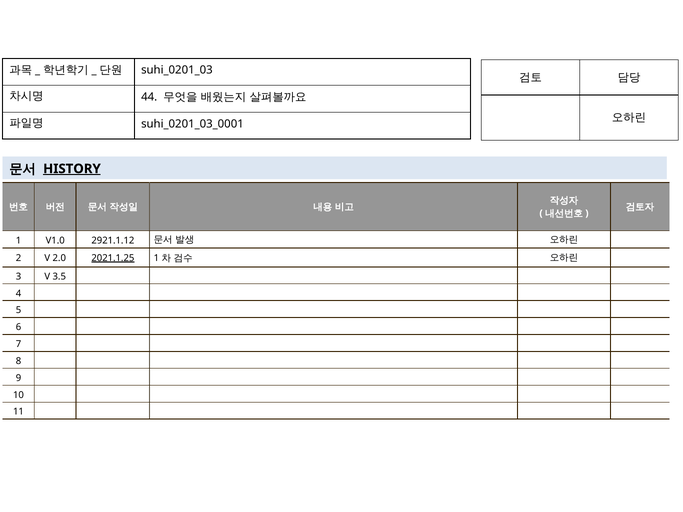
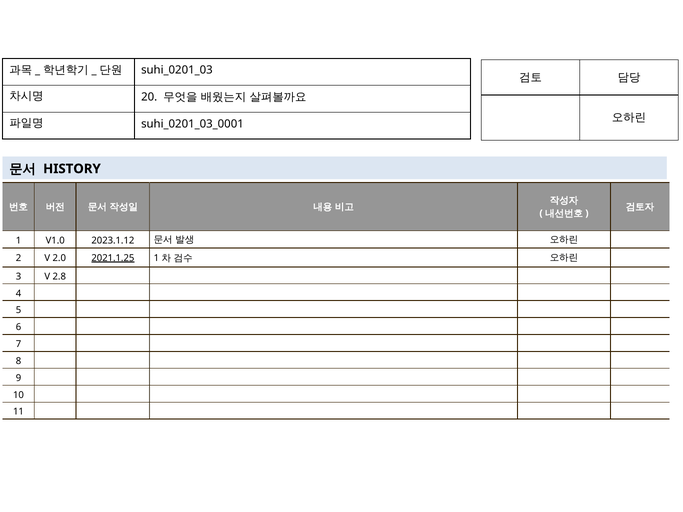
44: 44 -> 20
HISTORY underline: present -> none
2921.1.12: 2921.1.12 -> 2023.1.12
3.5: 3.5 -> 2.8
